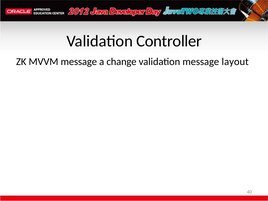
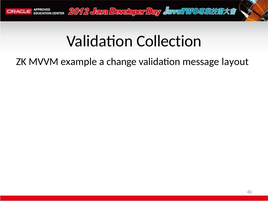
Controller: Controller -> Collection
MVVM message: message -> example
